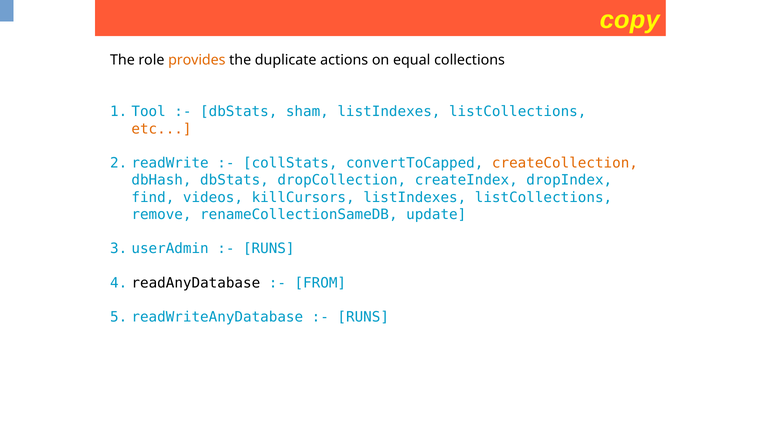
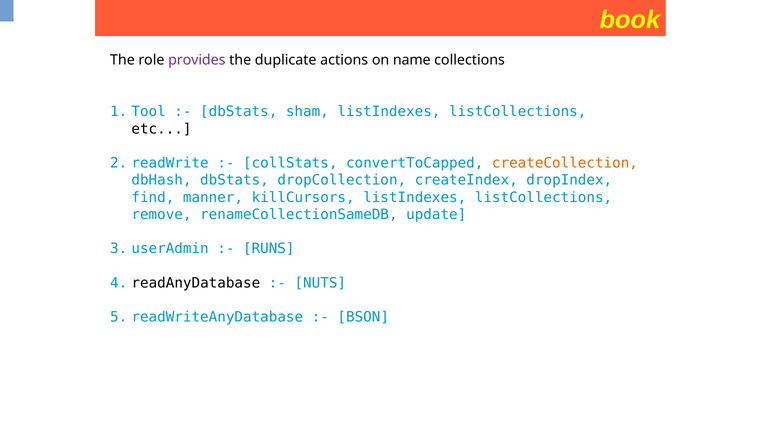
copy: copy -> book
provides colour: orange -> purple
equal: equal -> name
etc colour: orange -> black
videos: videos -> manner
FROM: FROM -> NUTS
RUNS at (363, 317): RUNS -> BSON
